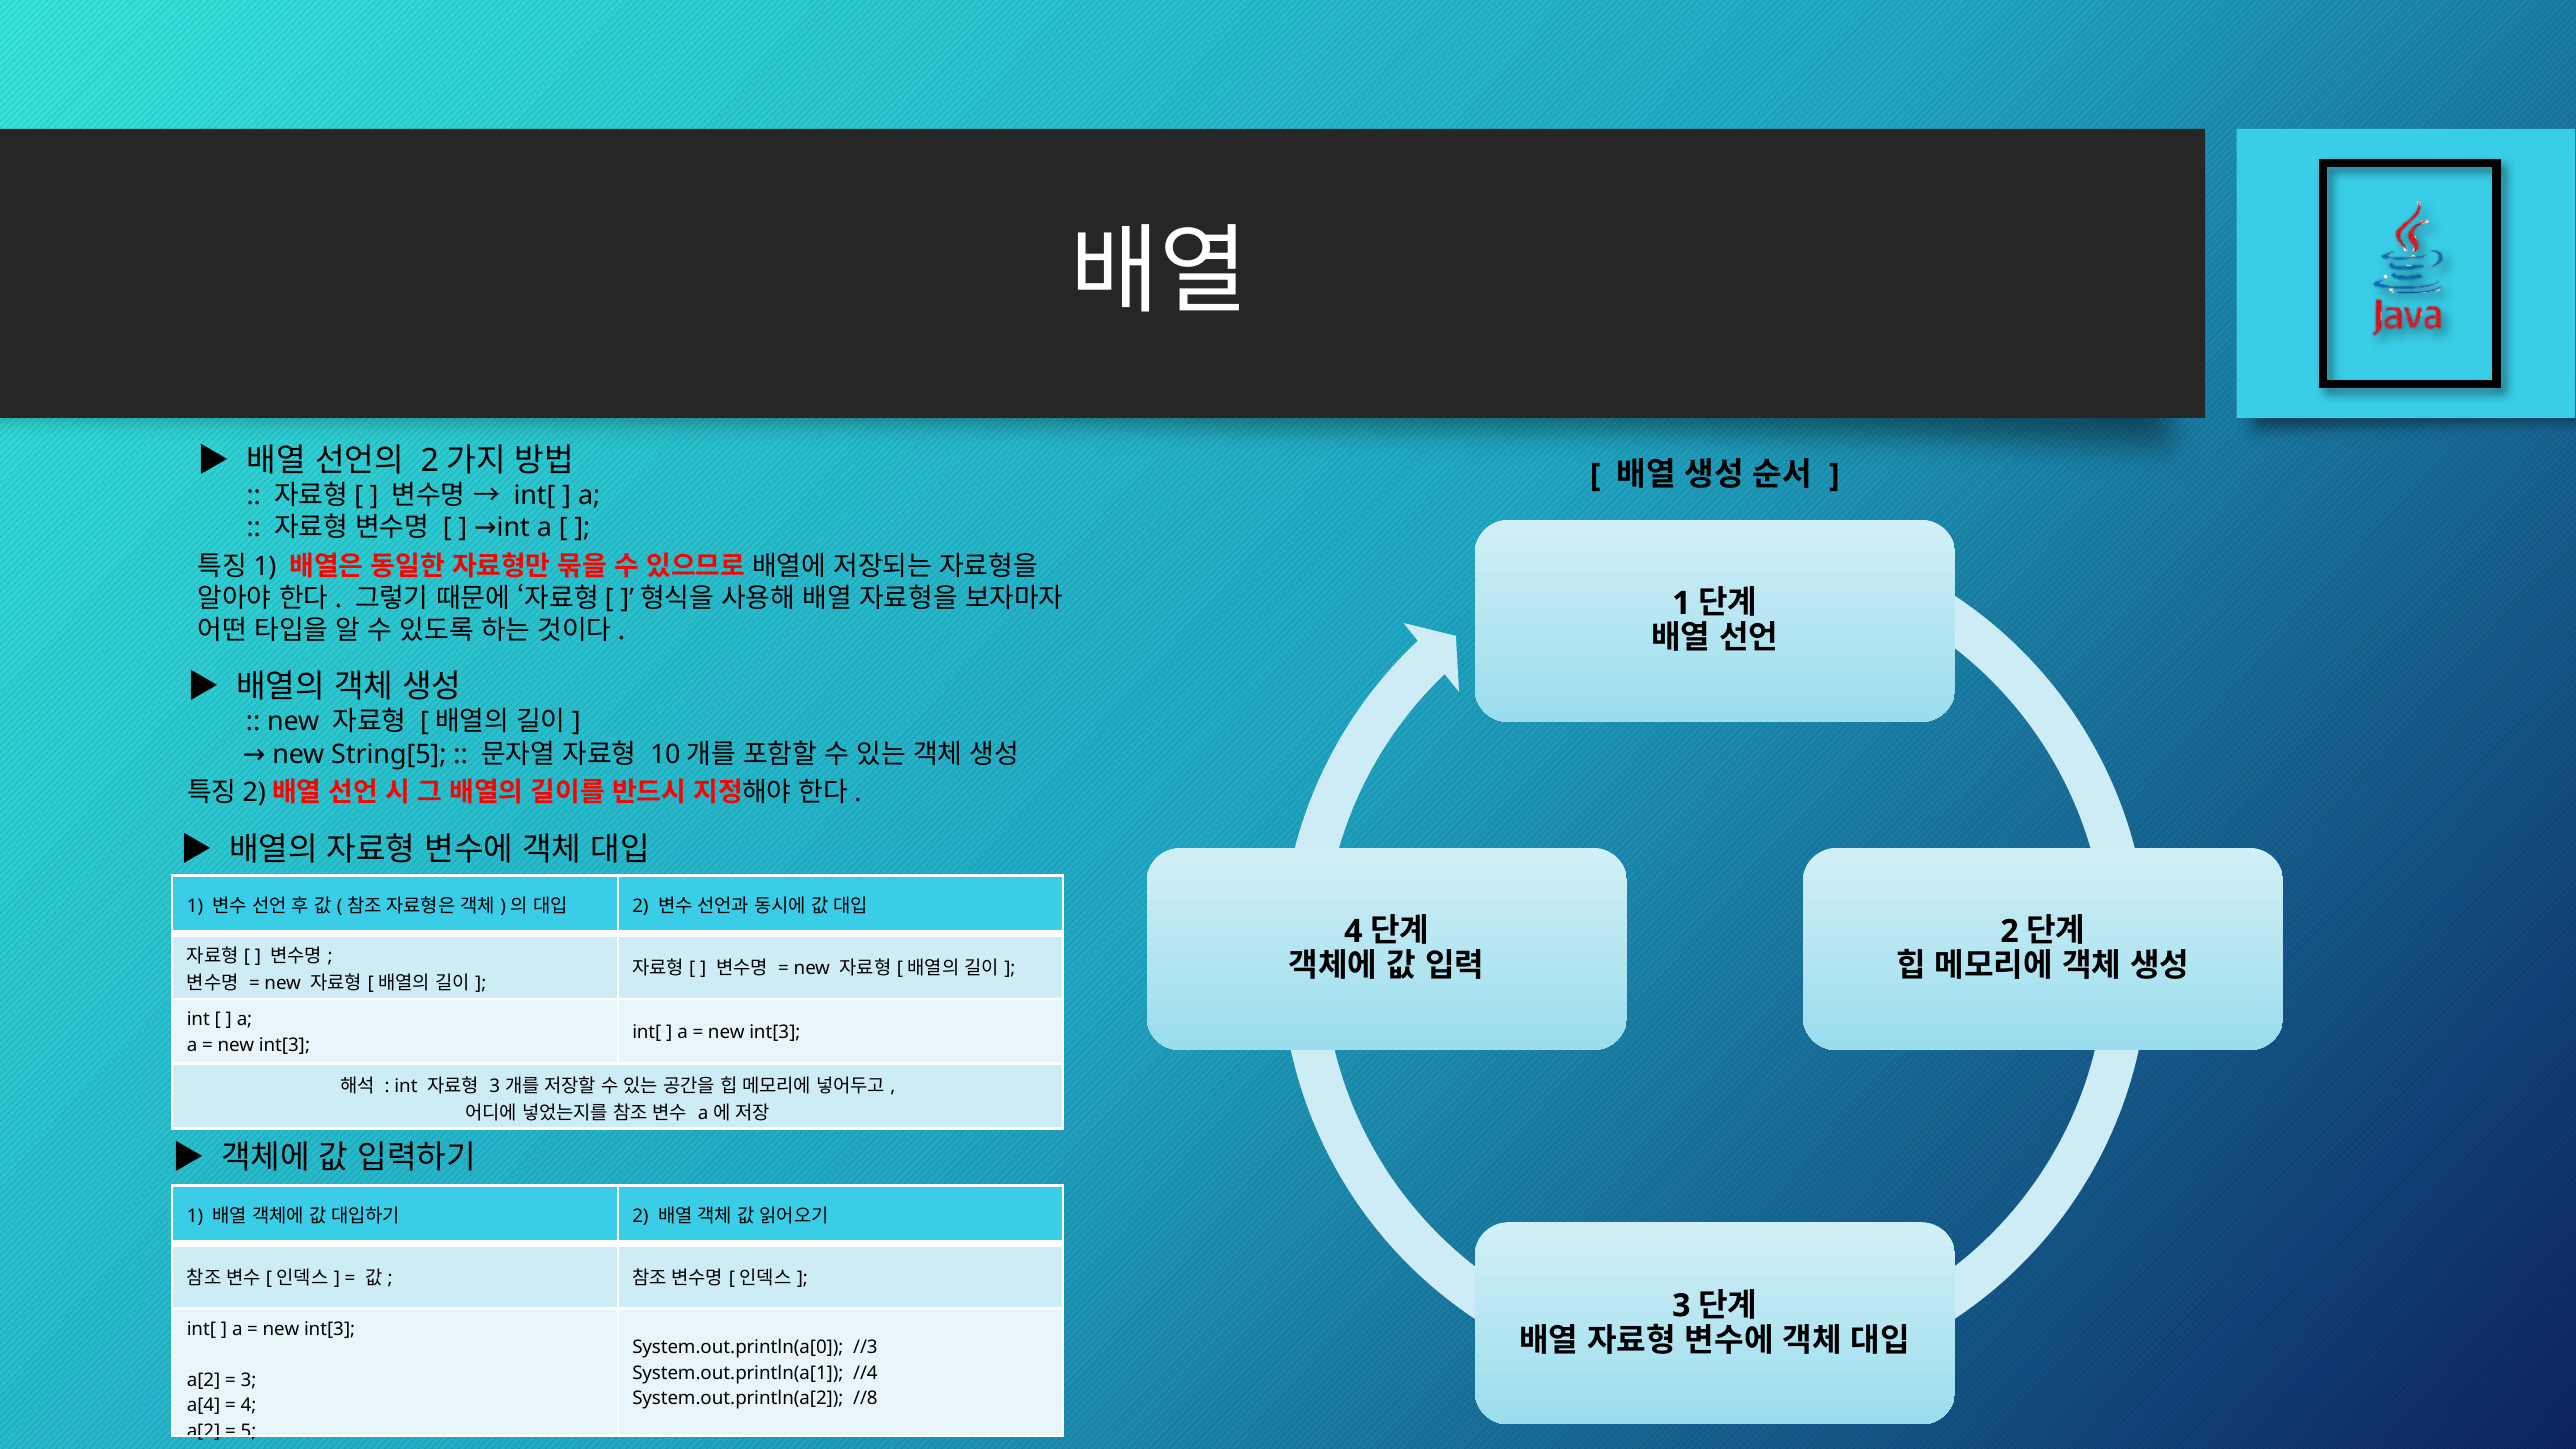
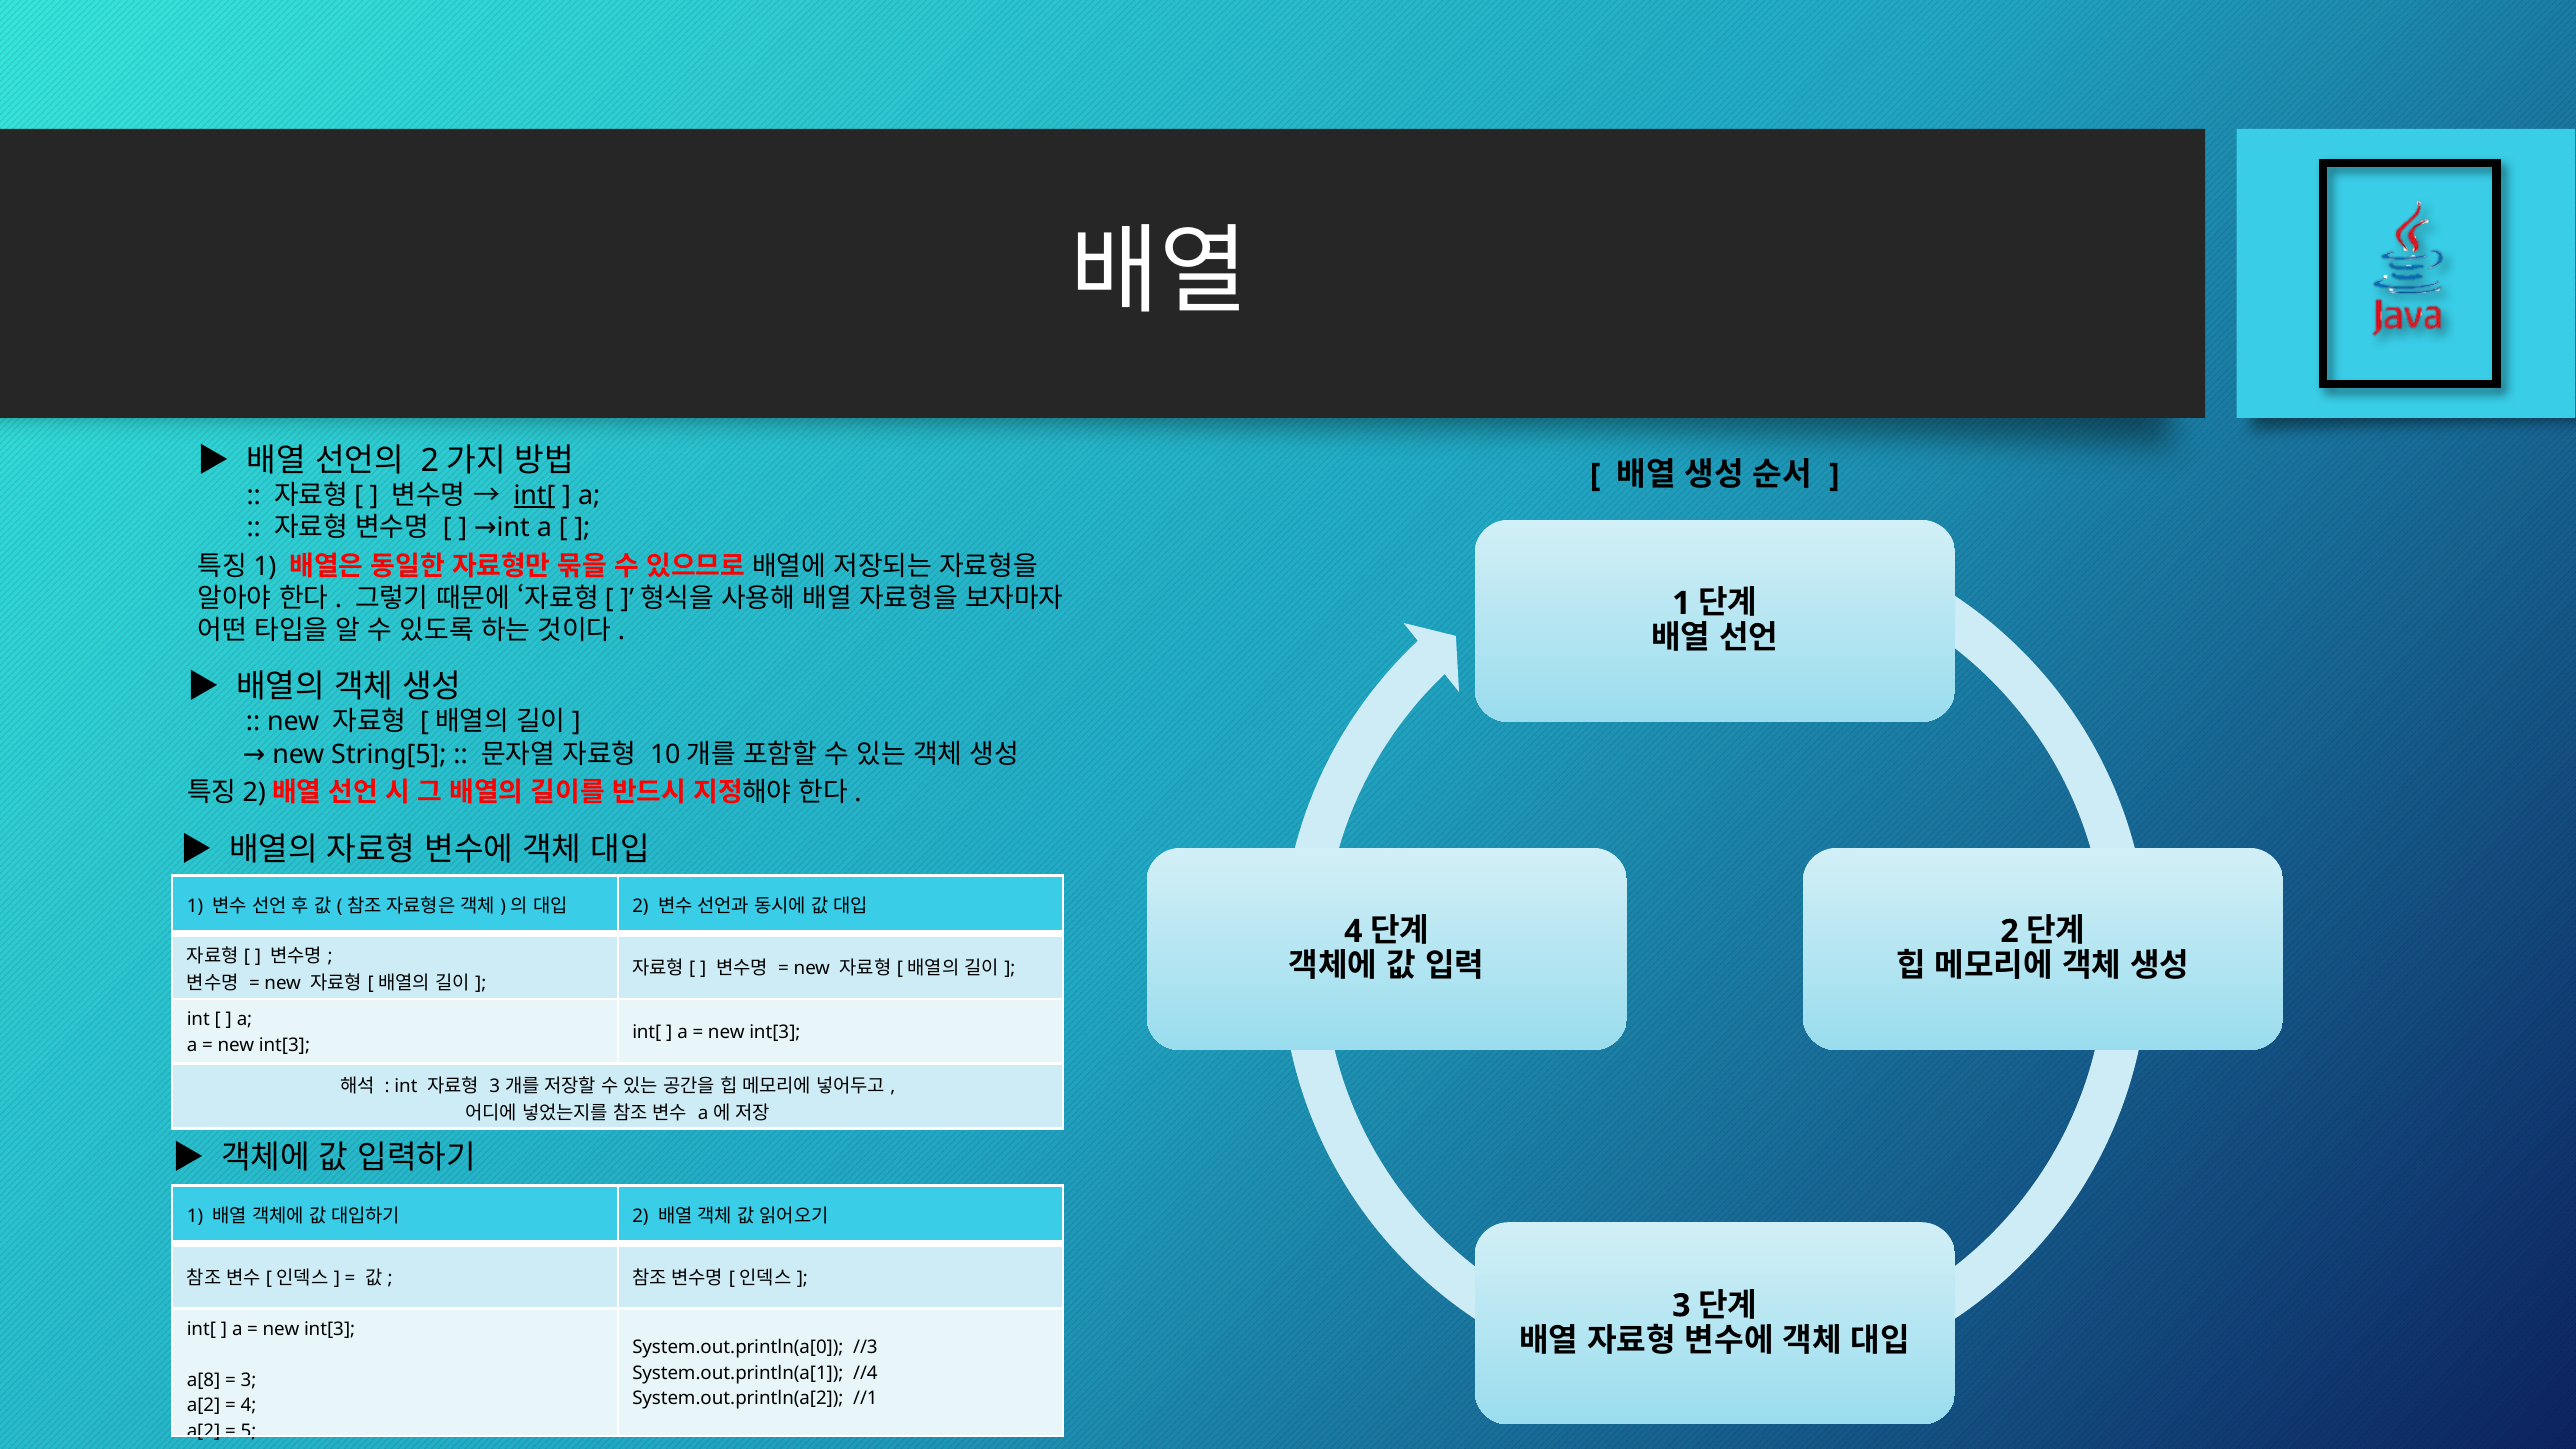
int[ at (535, 496) underline: none -> present
a[2 at (204, 1380): a[2 -> a[8
//8: //8 -> //1
a[4 at (204, 1406): a[4 -> a[2
